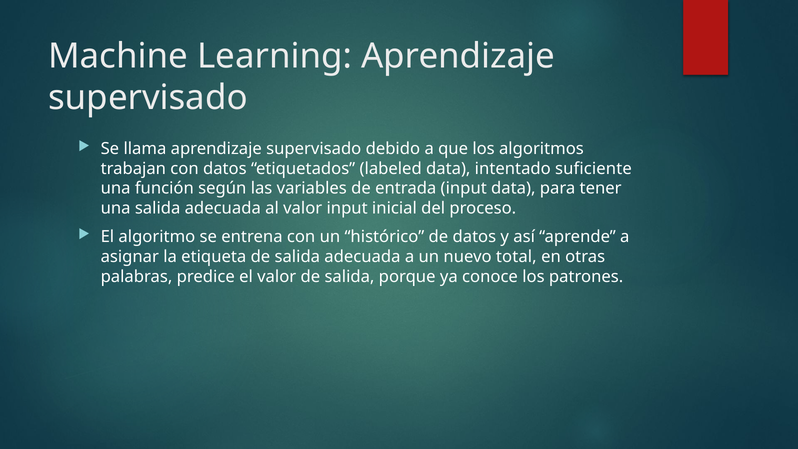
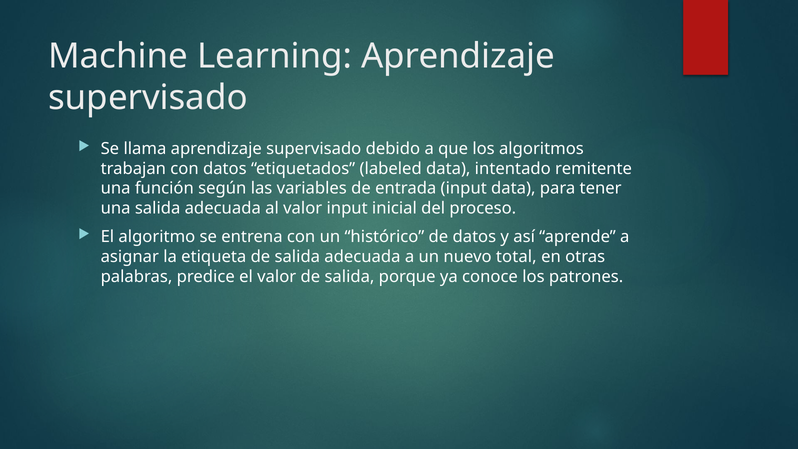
suficiente: suficiente -> remitente
